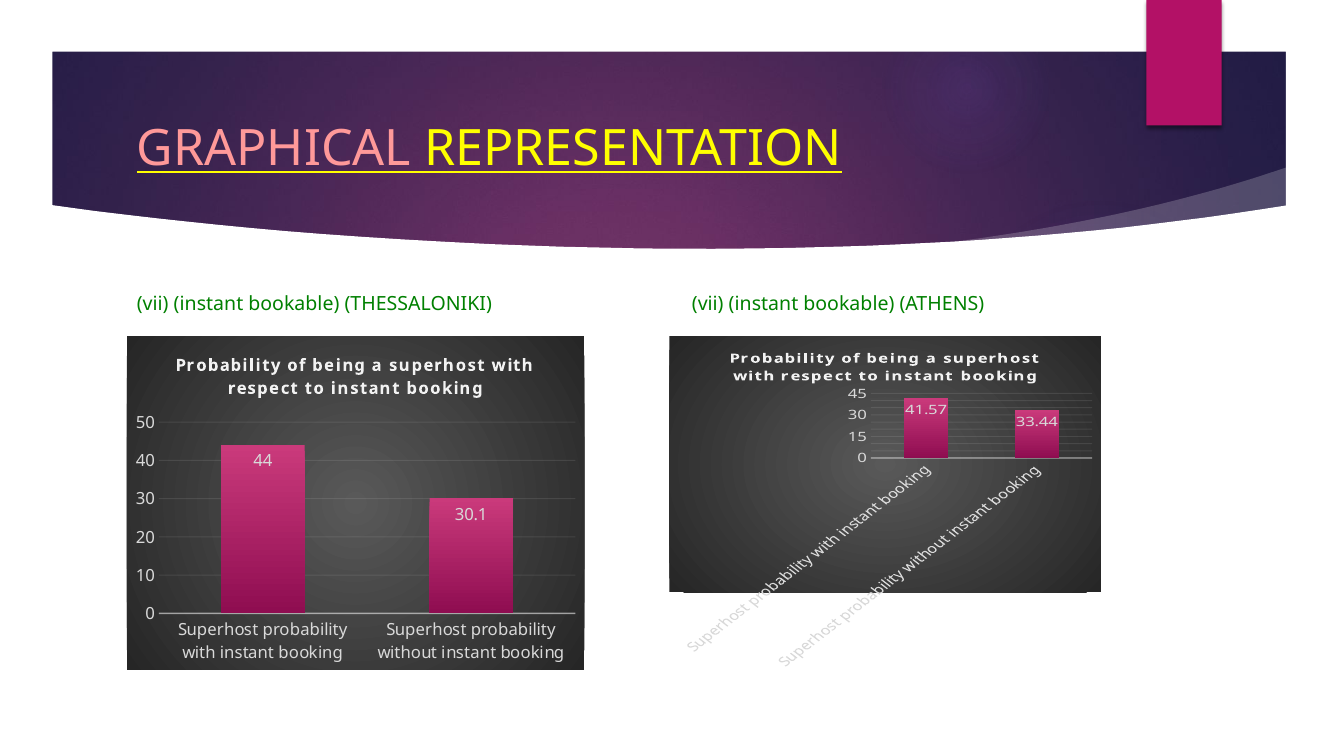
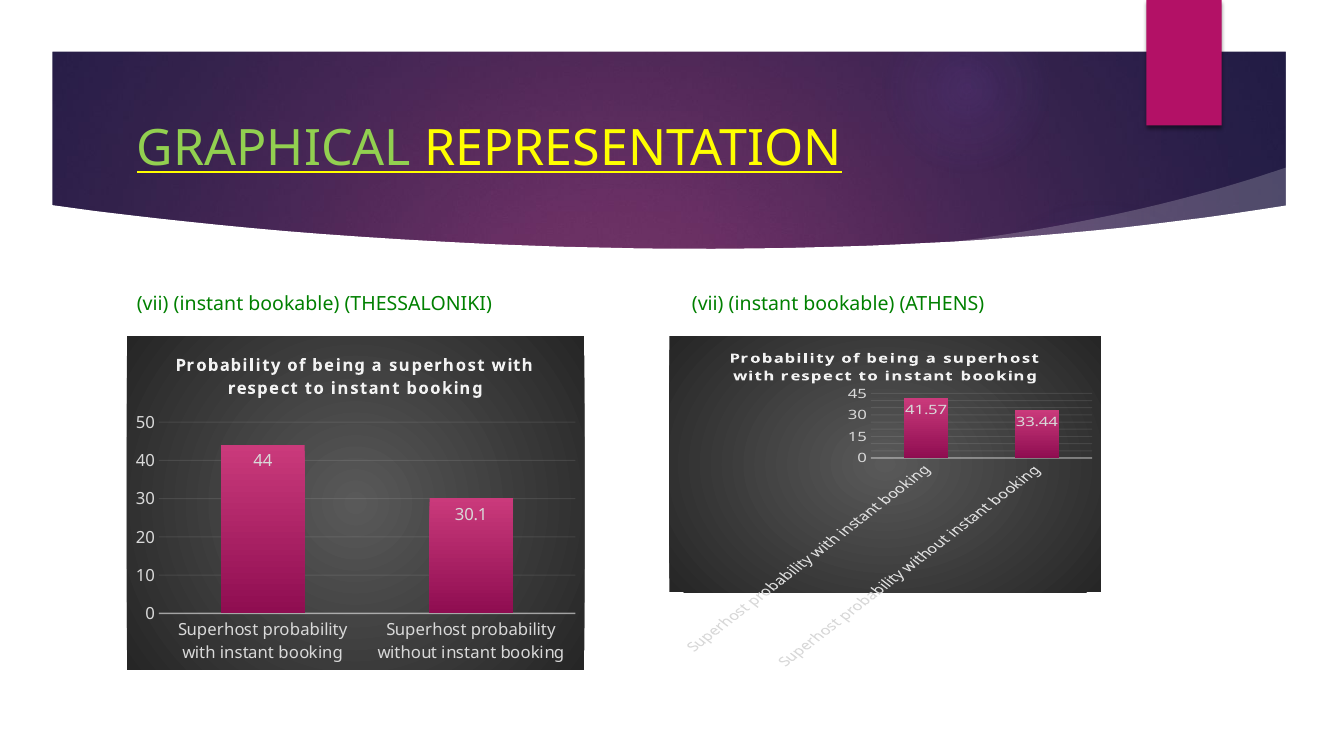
GRAPHICAL colour: pink -> light green
